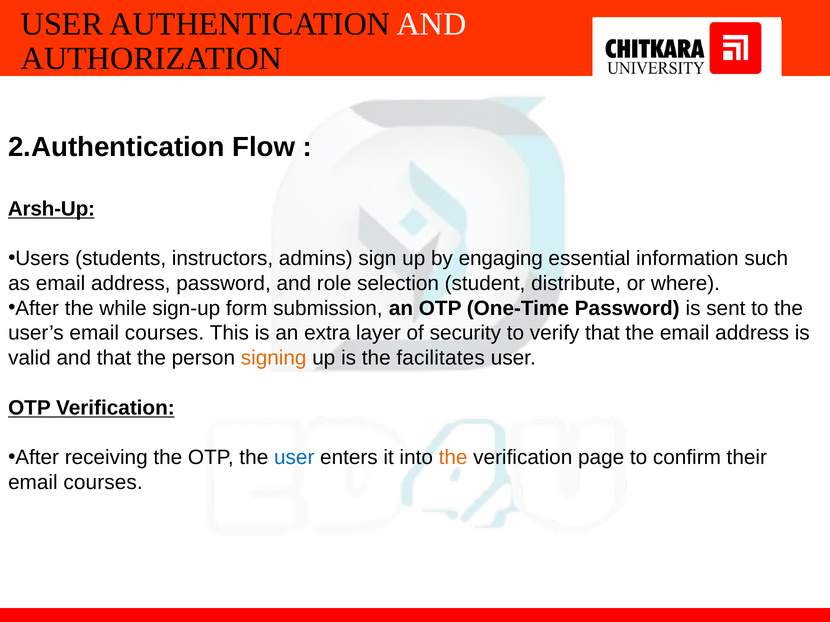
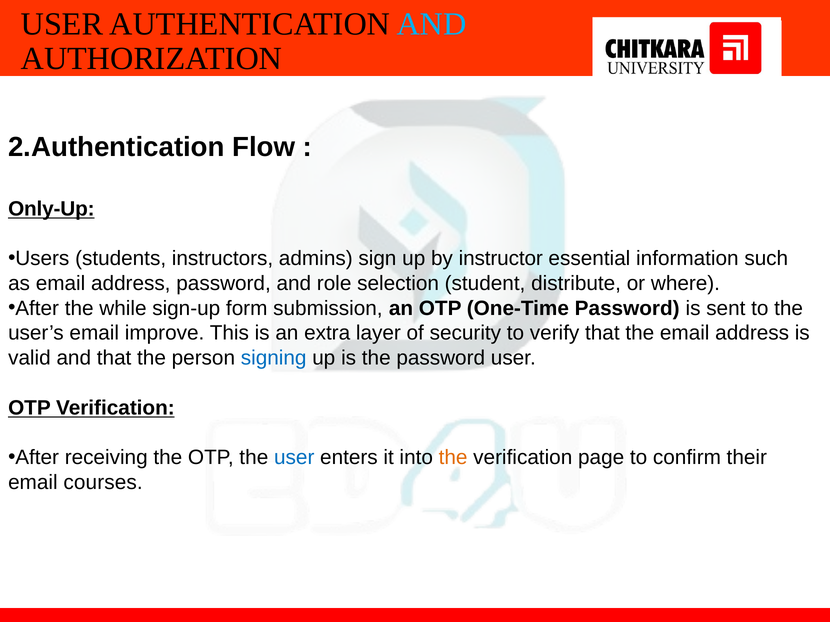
AND at (432, 24) colour: white -> light blue
Arsh-Up: Arsh-Up -> Only-Up
engaging: engaging -> instructor
user’s email courses: courses -> improve
signing colour: orange -> blue
the facilitates: facilitates -> password
